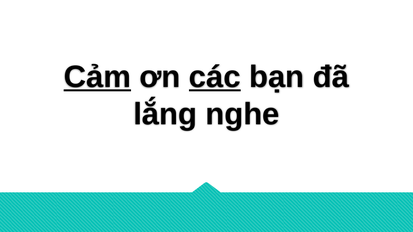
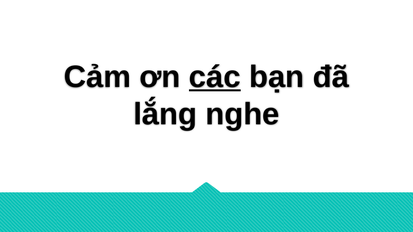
Cảm underline: present -> none
